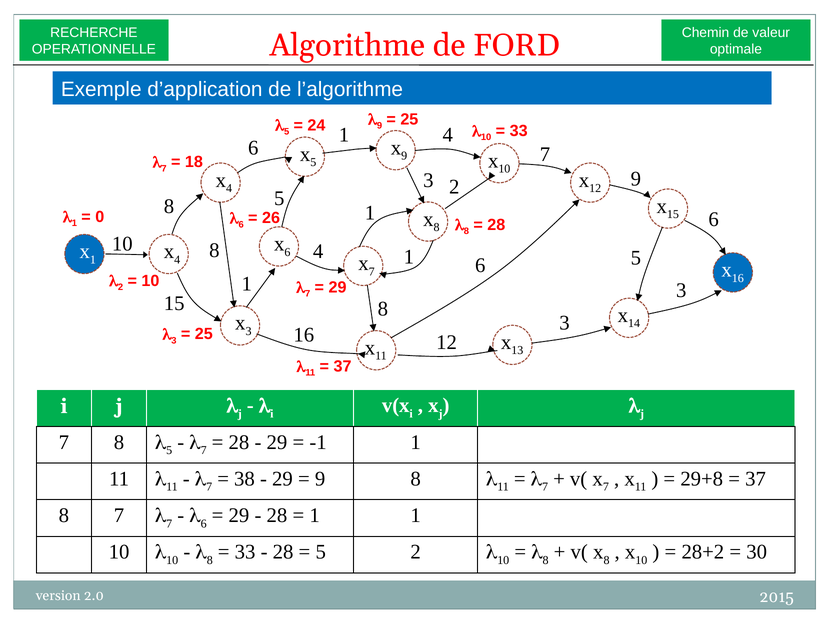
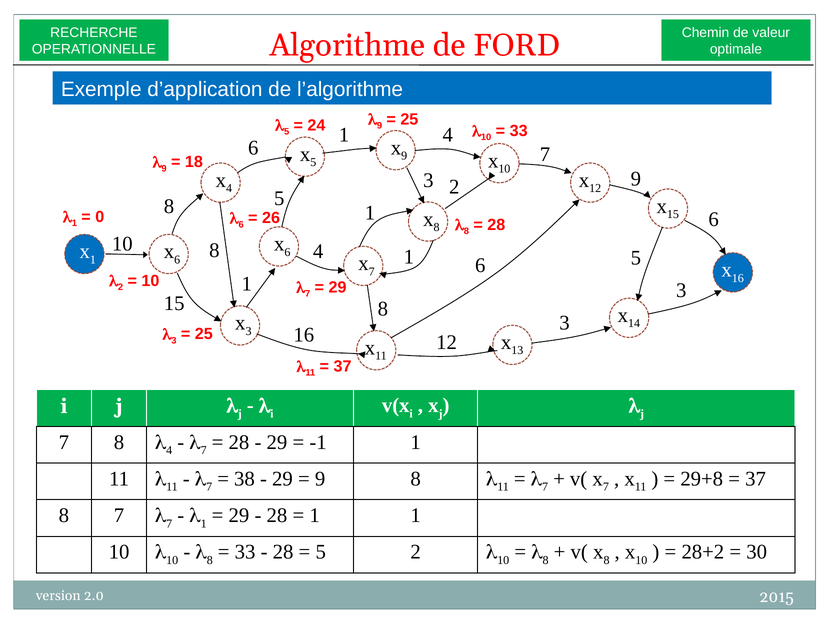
7 at (164, 168): 7 -> 9
4 at (177, 259): 4 -> 6
5 at (169, 450): 5 -> 4
6 at (204, 523): 6 -> 1
